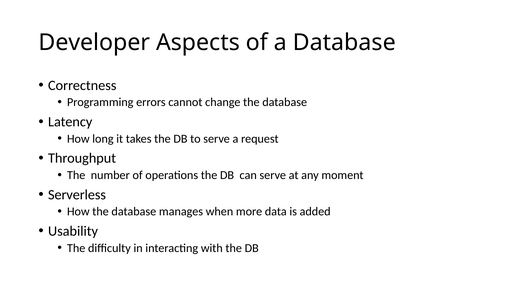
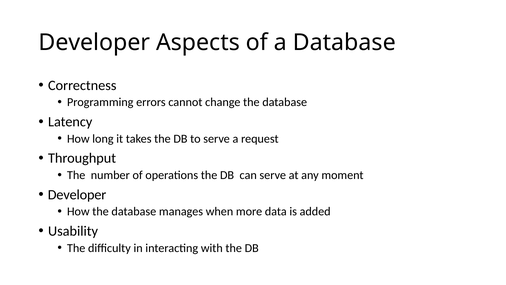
Serverless at (77, 194): Serverless -> Developer
